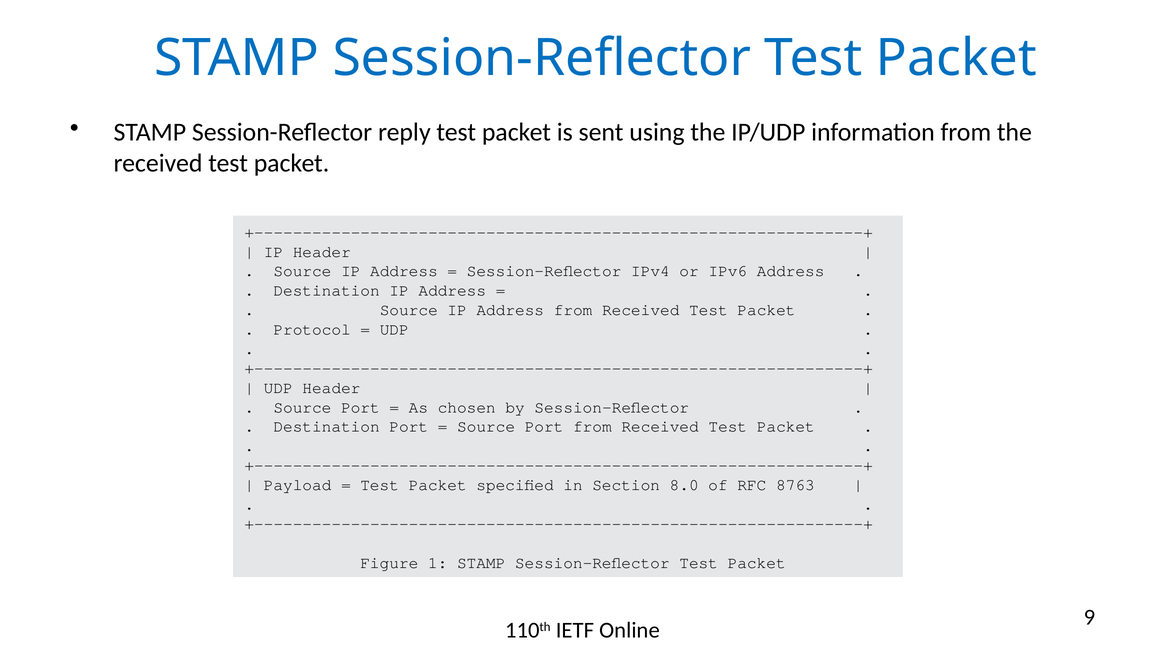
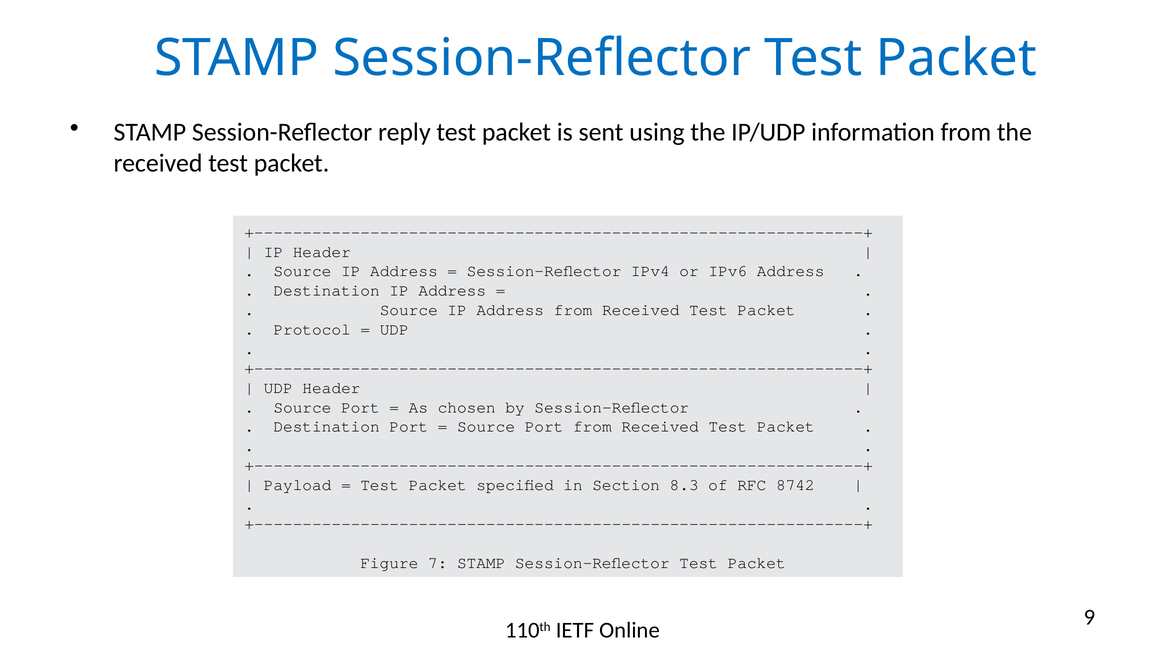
8.0: 8.0 -> 8.3
8763: 8763 -> 8742
1: 1 -> 7
